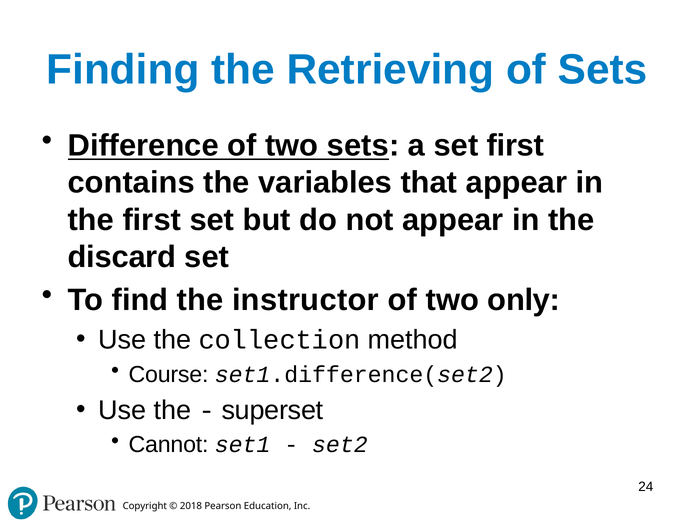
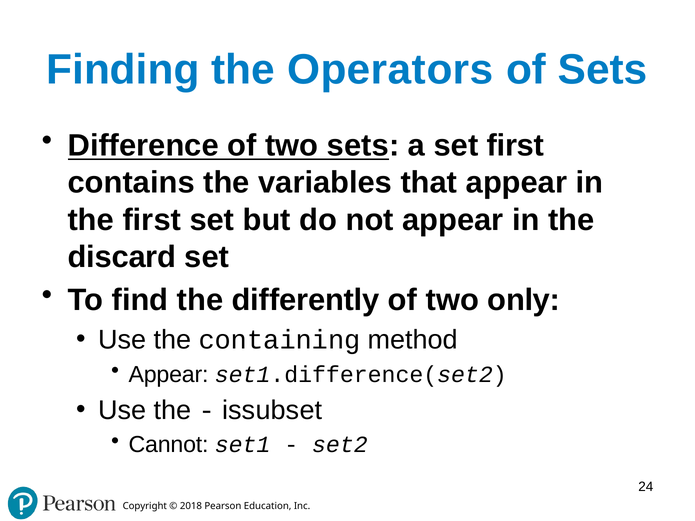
Retrieving: Retrieving -> Operators
instructor: instructor -> differently
collection: collection -> containing
Course at (169, 375): Course -> Appear
superset: superset -> issubset
